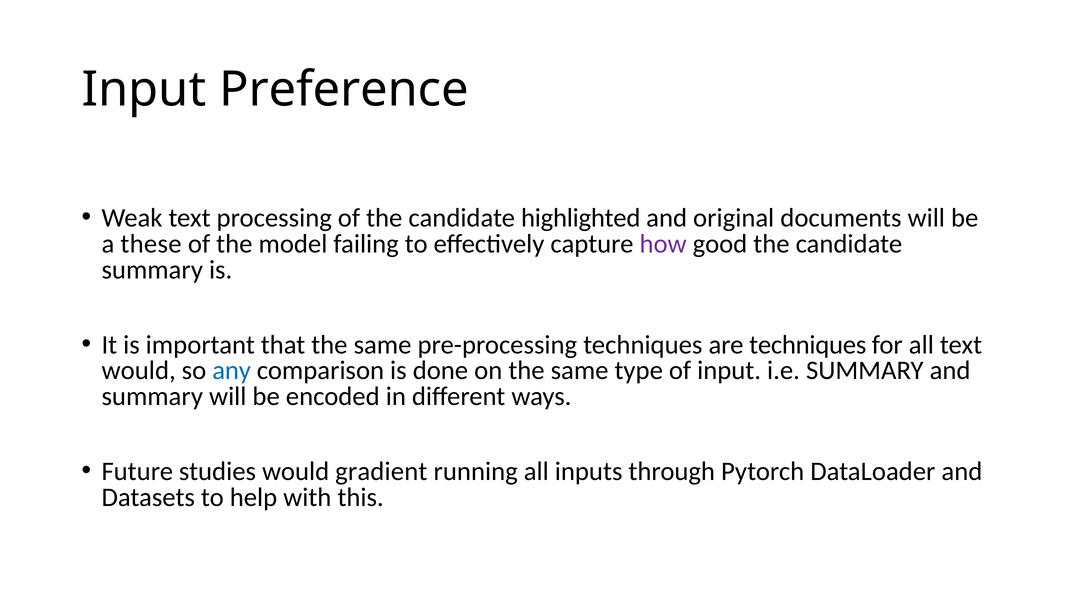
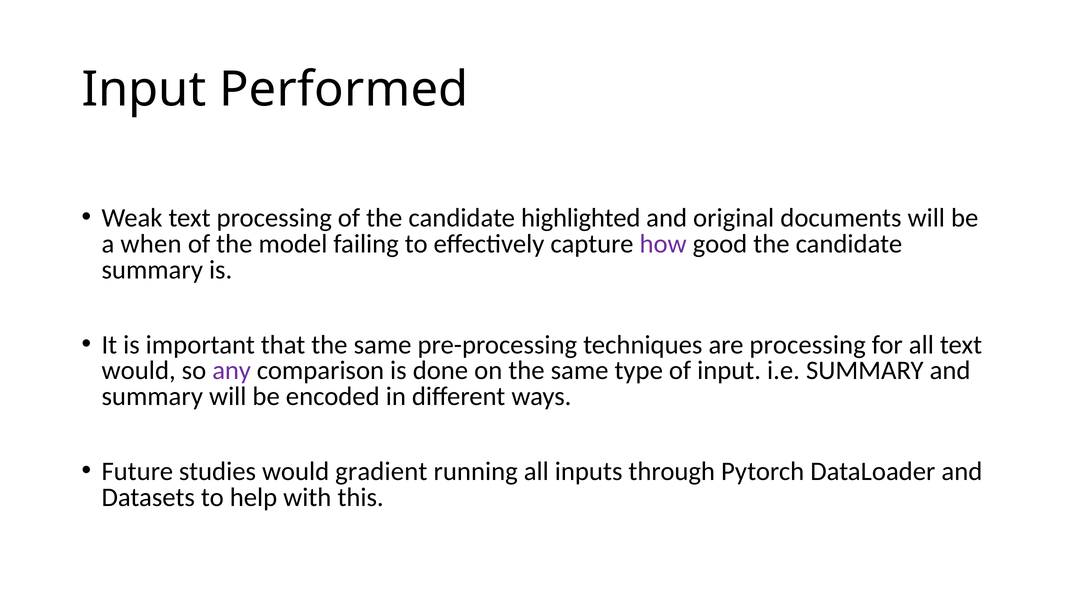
Preference: Preference -> Performed
these: these -> when
are techniques: techniques -> processing
any colour: blue -> purple
